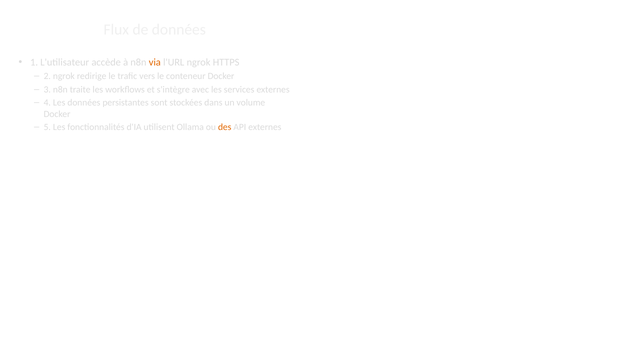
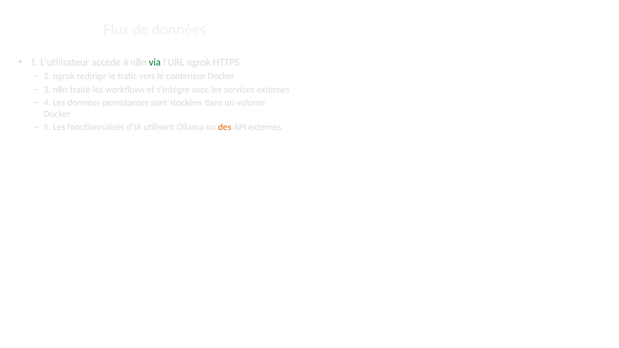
via colour: orange -> green
